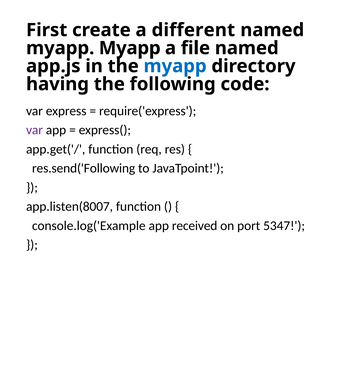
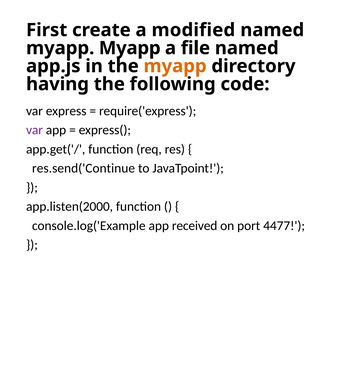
different: different -> modified
myapp at (175, 66) colour: blue -> orange
res.send('Following: res.send('Following -> res.send('Continue
app.listen(8007: app.listen(8007 -> app.listen(2000
5347: 5347 -> 4477
